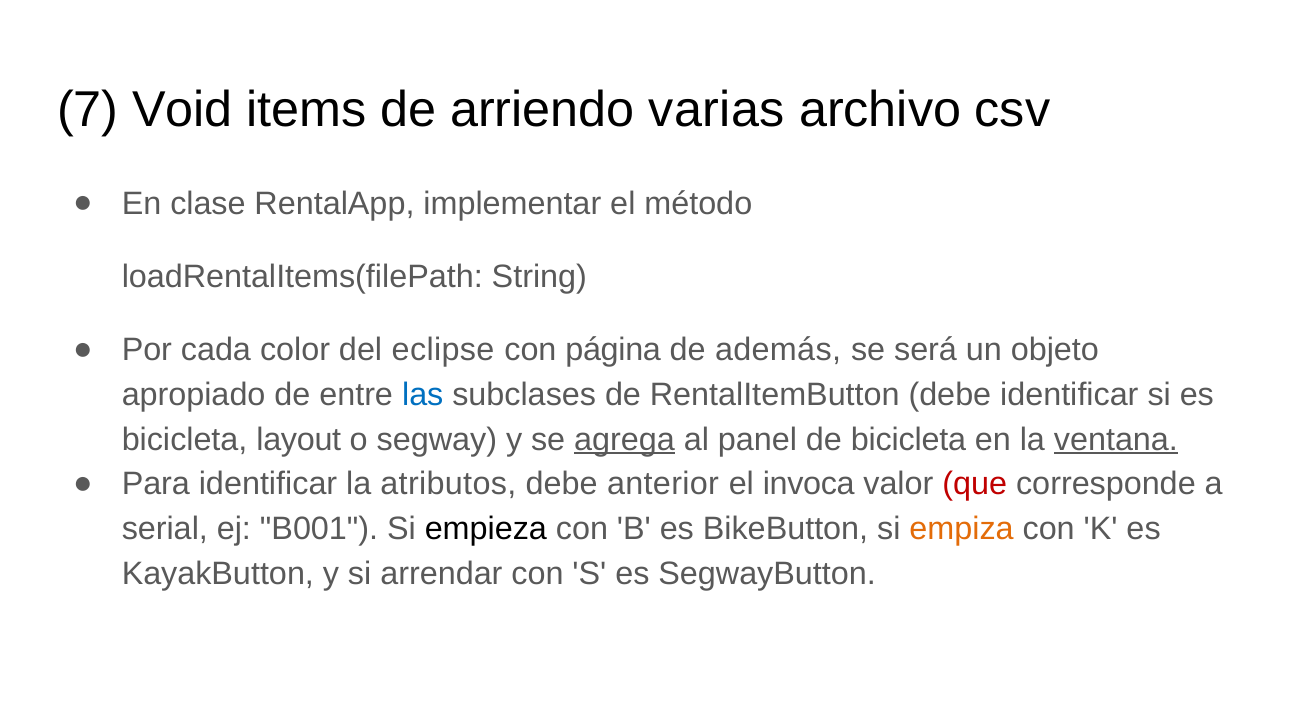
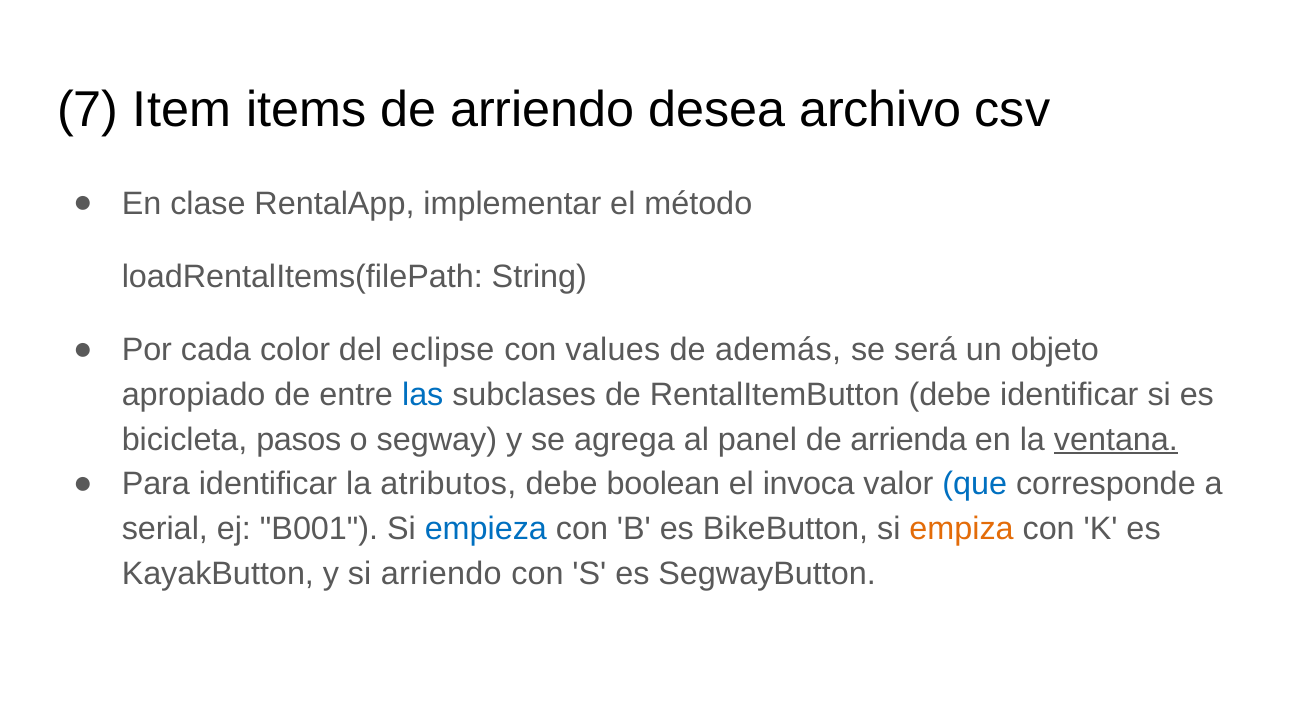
Void: Void -> Item
varias: varias -> desea
página: página -> values
layout: layout -> pasos
agrega underline: present -> none
de bicicleta: bicicleta -> arrienda
anterior: anterior -> boolean
que colour: red -> blue
empieza colour: black -> blue
si arrendar: arrendar -> arriendo
